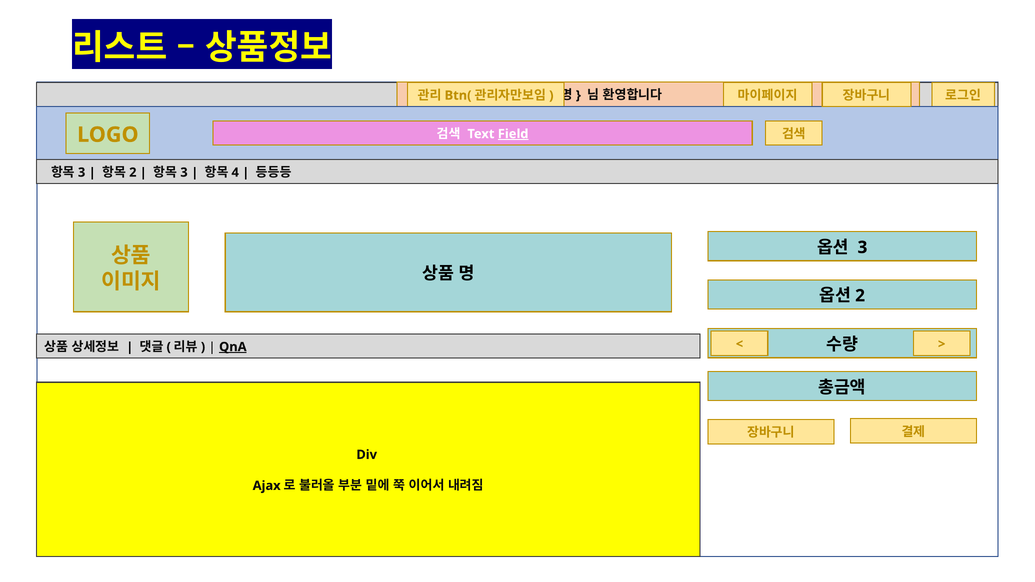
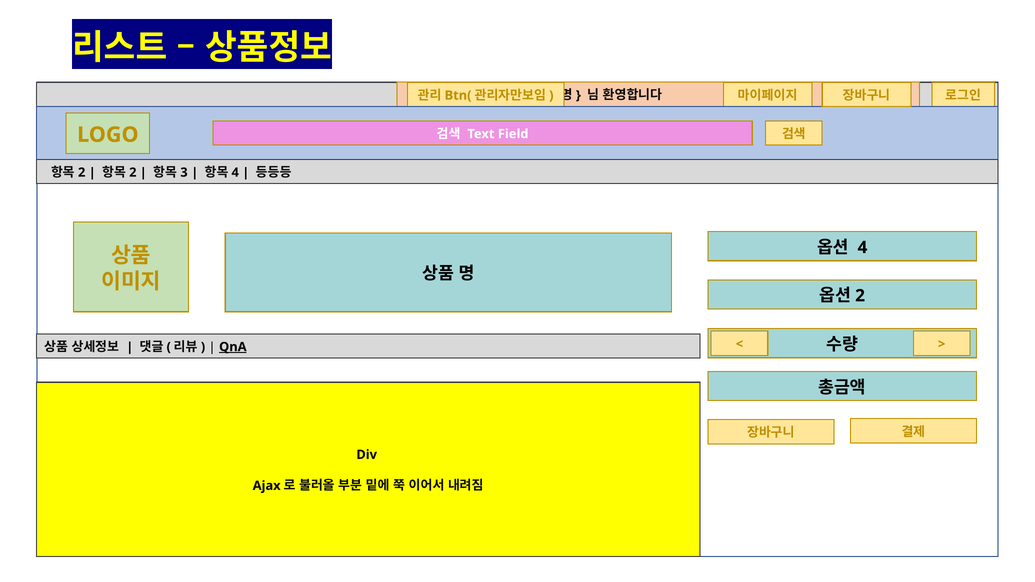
Field underline: present -> none
3 at (82, 172): 3 -> 2
3 at (862, 247): 3 -> 4
